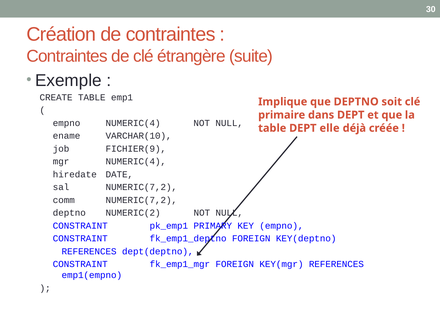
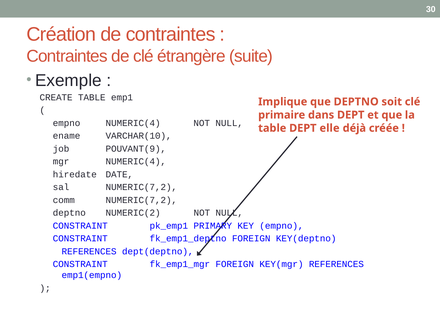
FICHIER(9: FICHIER(9 -> POUVANT(9
